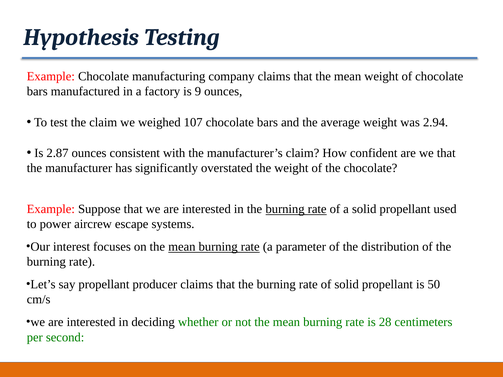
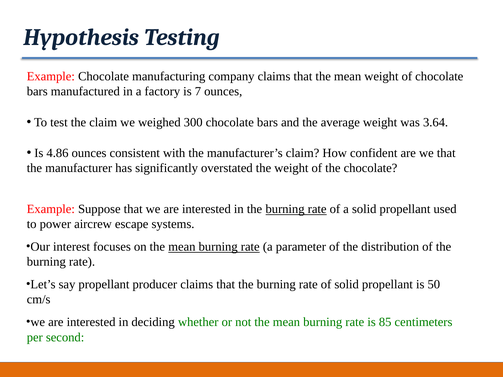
9: 9 -> 7
107: 107 -> 300
2.94: 2.94 -> 3.64
2.87: 2.87 -> 4.86
28: 28 -> 85
